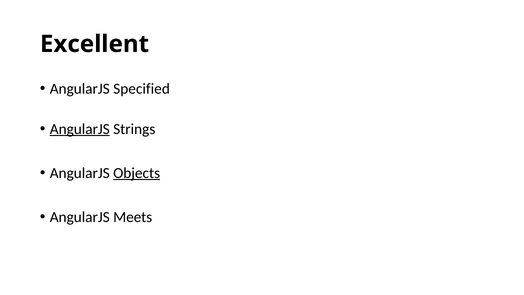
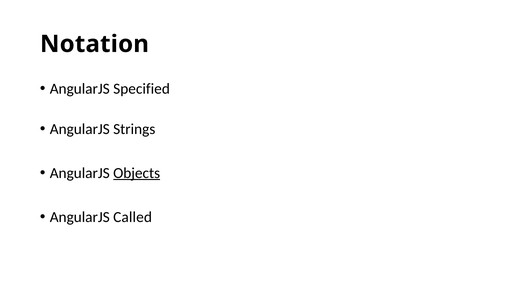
Excellent: Excellent -> Notation
AngularJS at (80, 129) underline: present -> none
Meets: Meets -> Called
